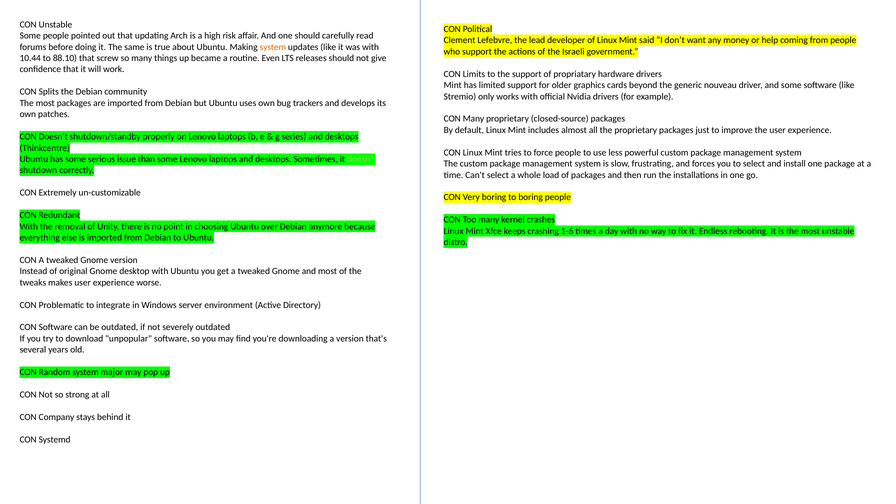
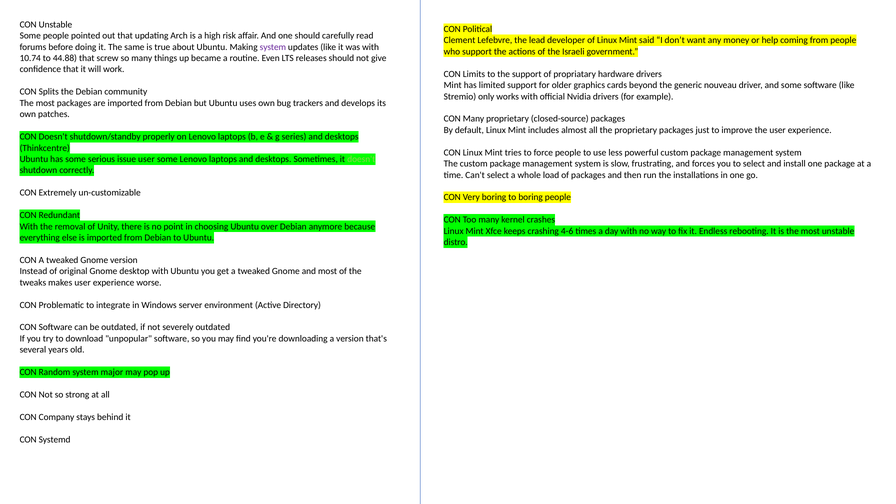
system at (273, 47) colour: orange -> purple
10.44: 10.44 -> 10.74
88.10: 88.10 -> 44.88
issue than: than -> user
1-6: 1-6 -> 4-6
